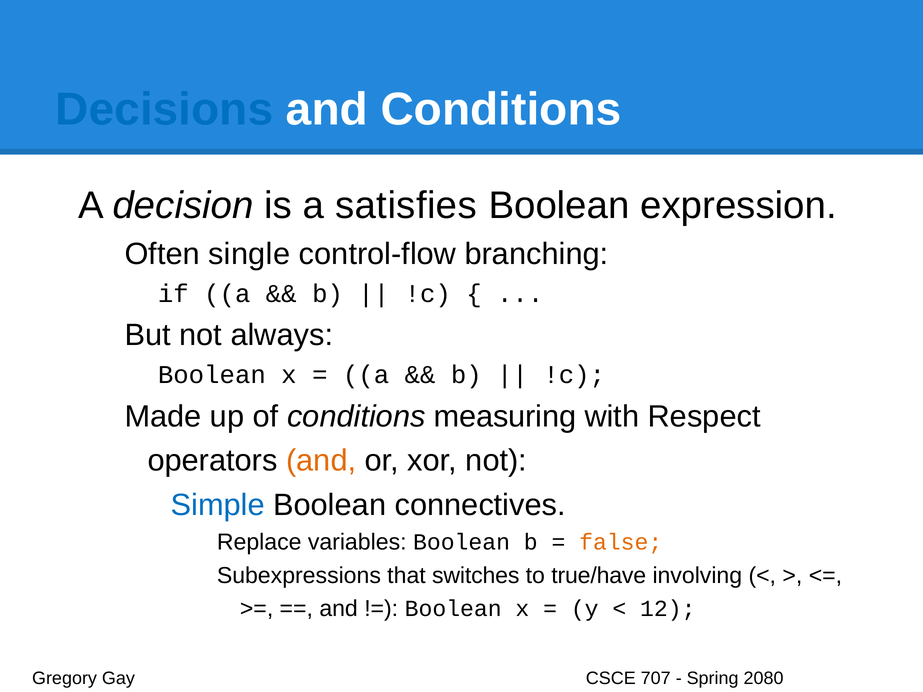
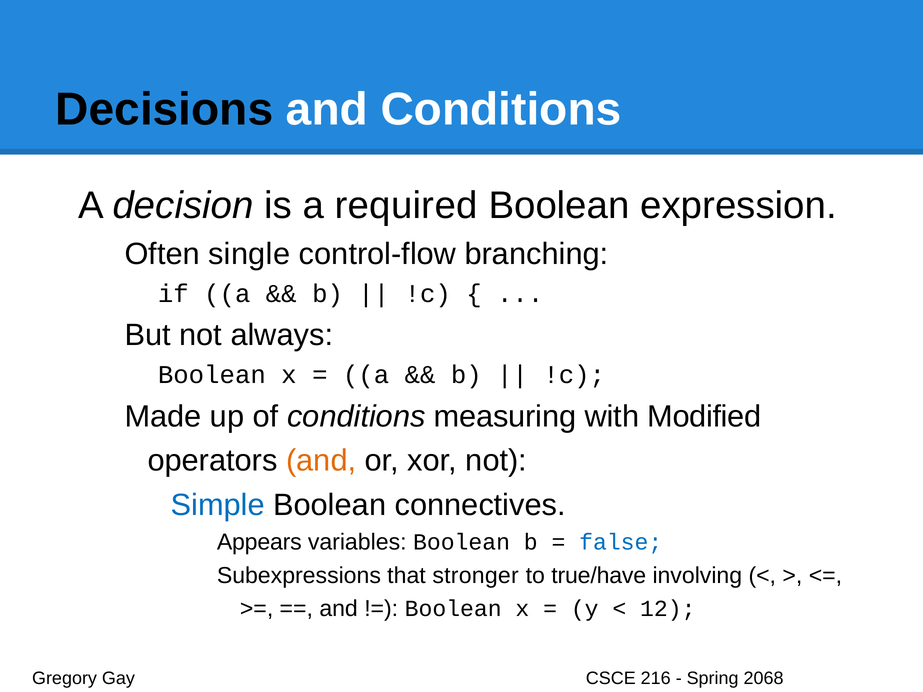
Decisions colour: blue -> black
satisfies: satisfies -> required
Respect: Respect -> Modified
Replace: Replace -> Appears
false colour: orange -> blue
switches: switches -> stronger
707: 707 -> 216
2080: 2080 -> 2068
